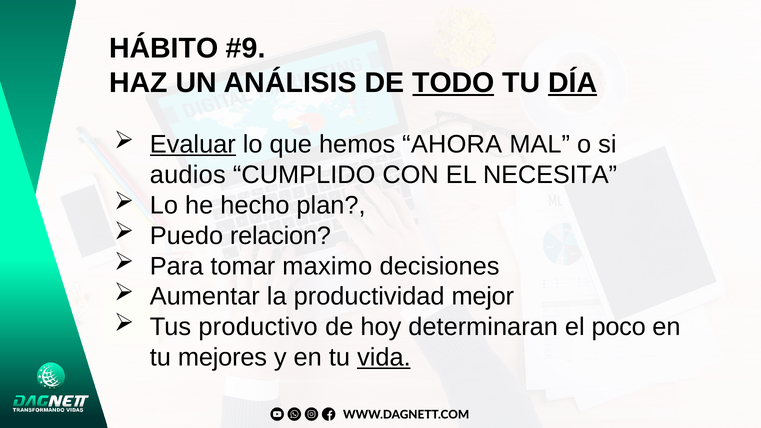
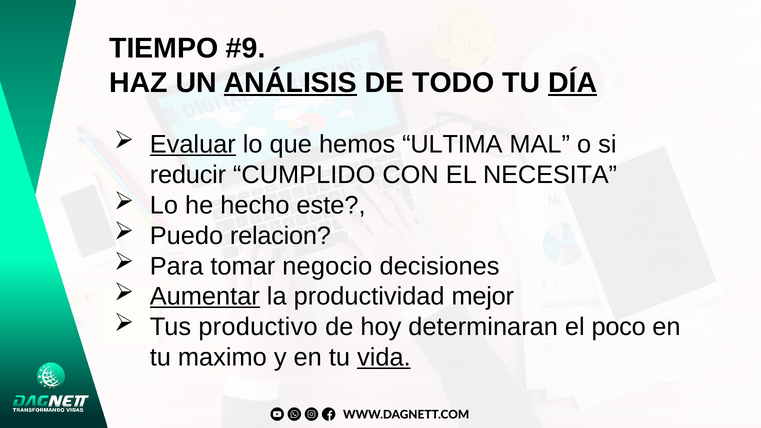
HÁBITO: HÁBITO -> TIEMPO
ANÁLISIS underline: none -> present
TODO underline: present -> none
AHORA: AHORA -> ULTIMA
audios: audios -> reducir
plan: plan -> este
maximo: maximo -> negocio
Aumentar underline: none -> present
mejores: mejores -> maximo
